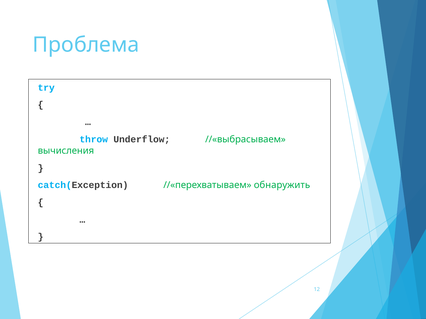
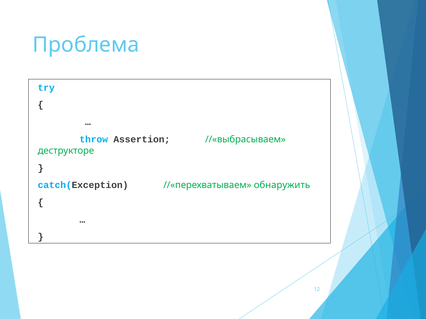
Underflow: Underflow -> Assertion
вычисления: вычисления -> деструкторе
